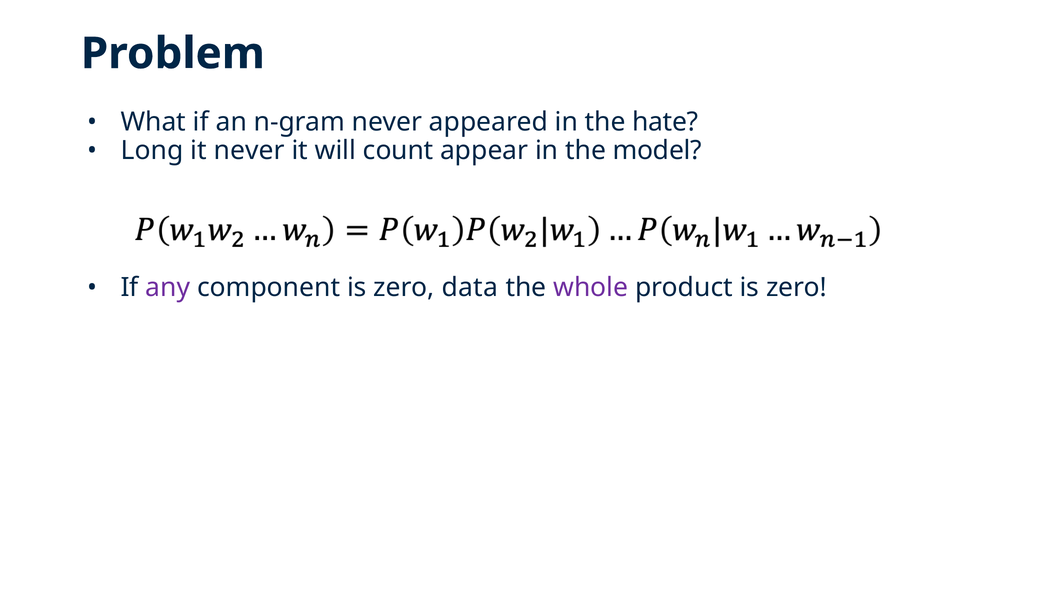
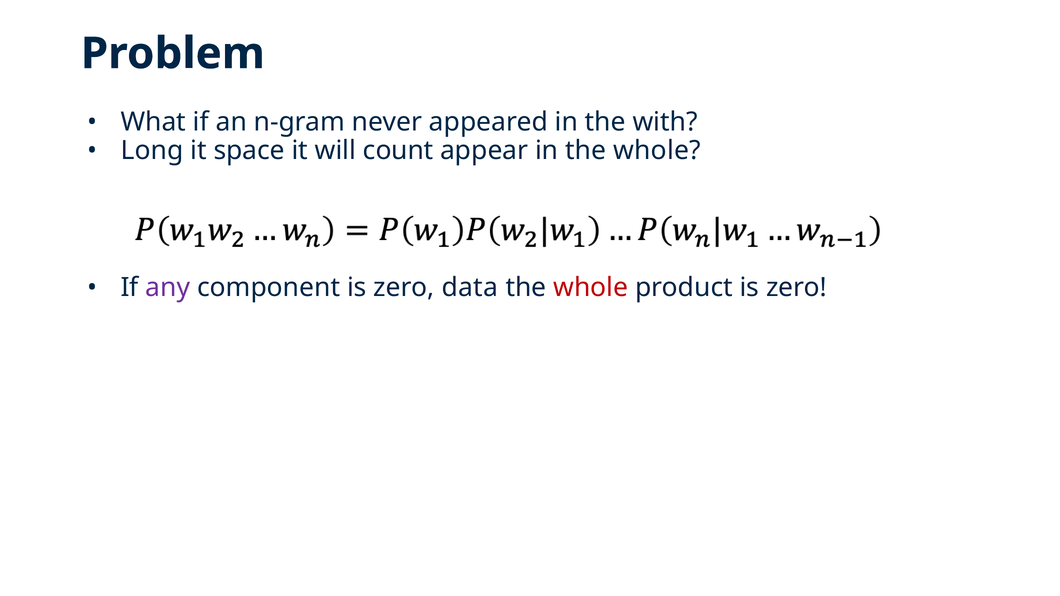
hate: hate -> with
it never: never -> space
in the model: model -> whole
whole at (591, 287) colour: purple -> red
